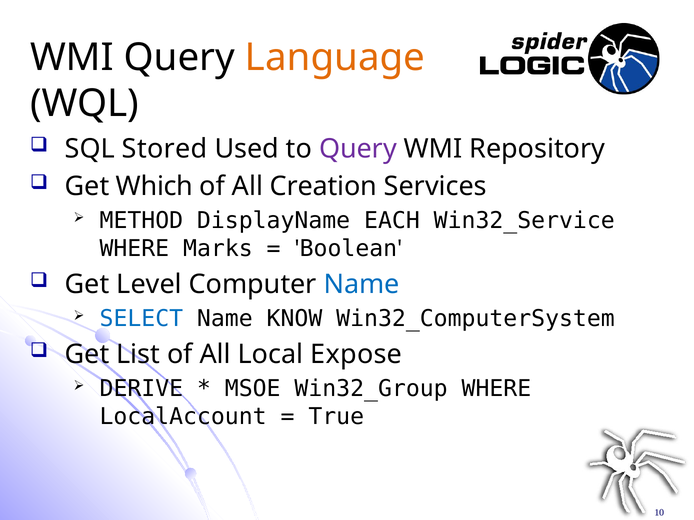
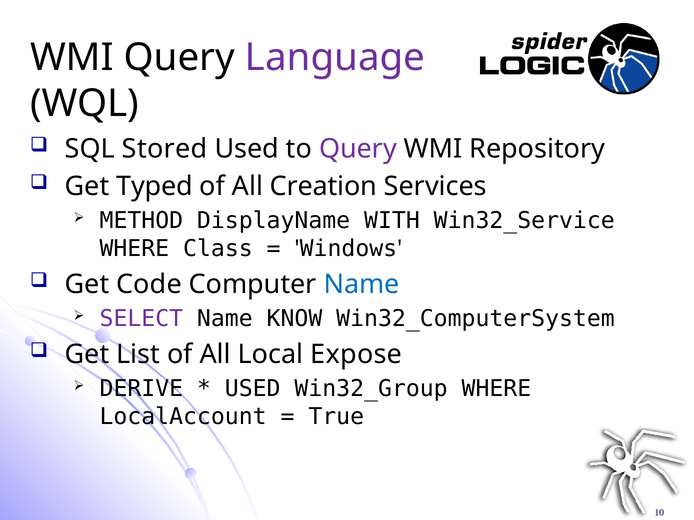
Language colour: orange -> purple
Which: Which -> Typed
EACH: EACH -> WITH
Marks: Marks -> Class
Boolean: Boolean -> Windows
Level: Level -> Code
SELECT colour: blue -> purple
MSOE at (253, 389): MSOE -> USED
